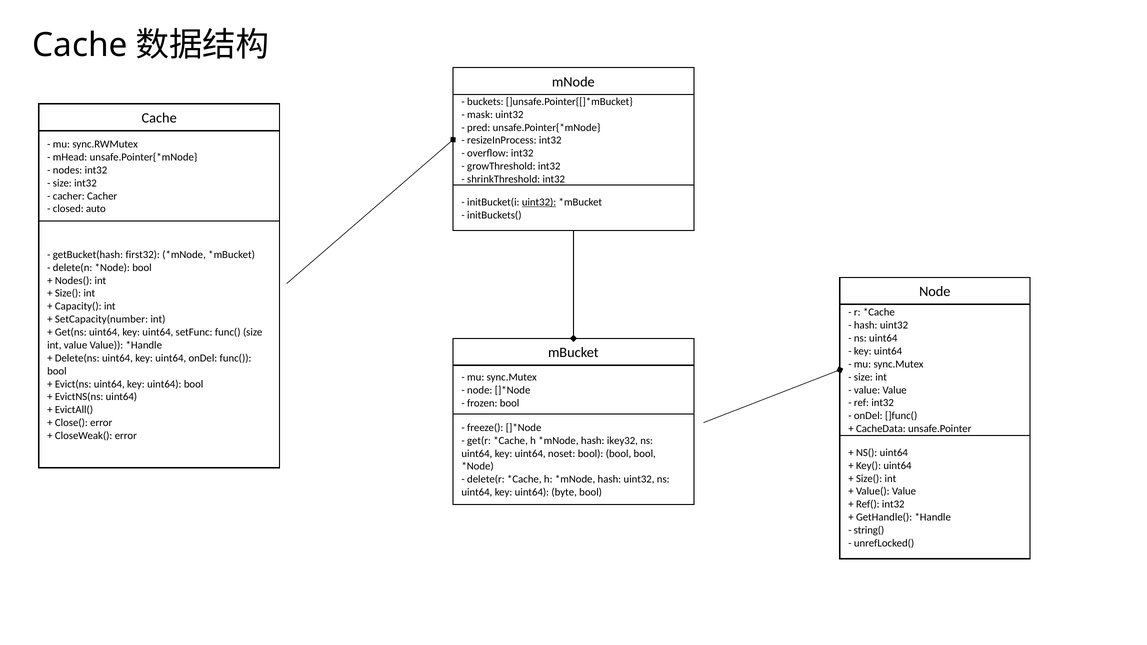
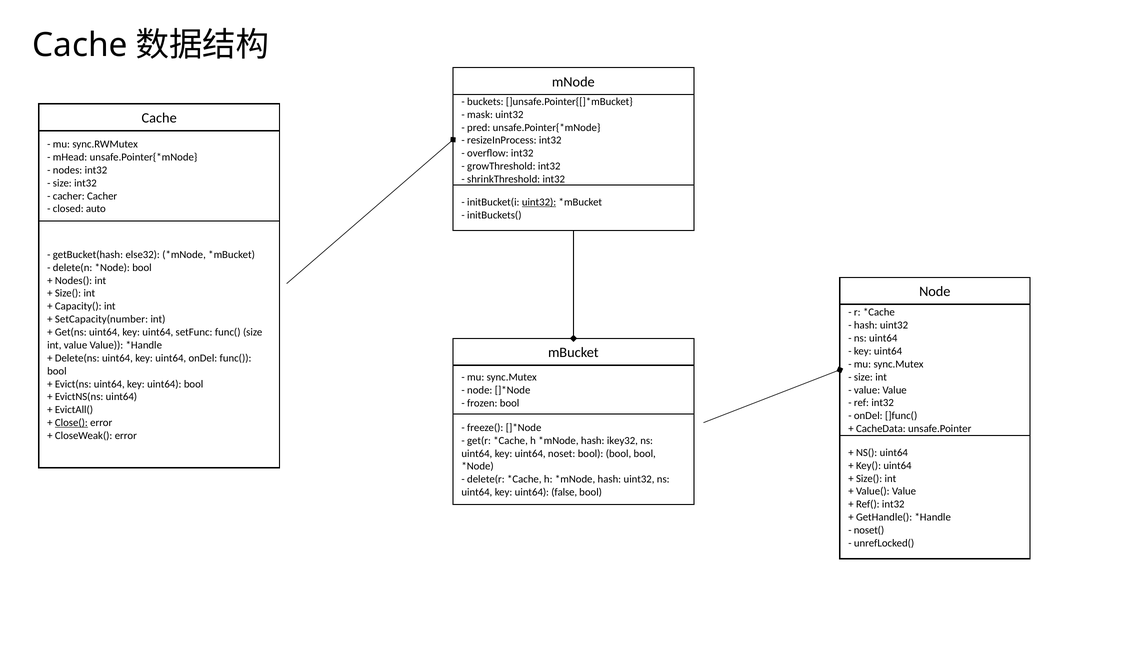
first32: first32 -> else32
Close( underline: none -> present
byte: byte -> false
string(: string( -> noset(
